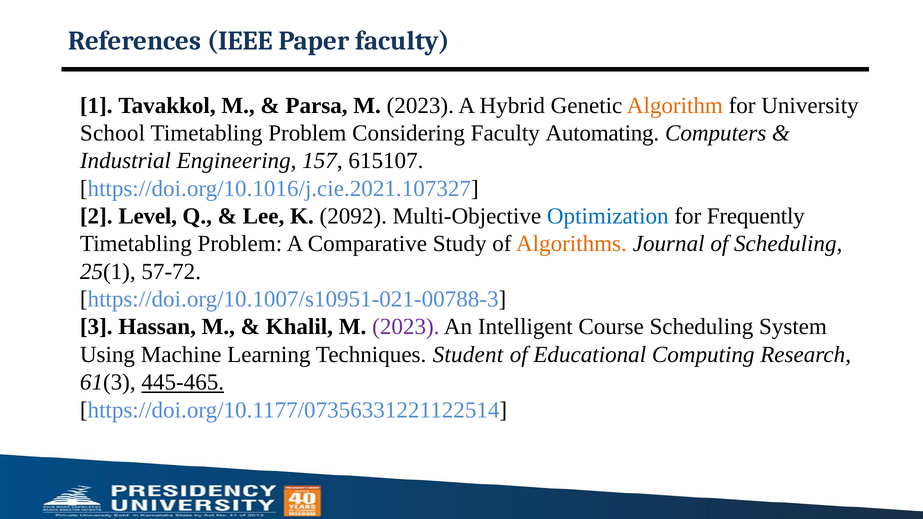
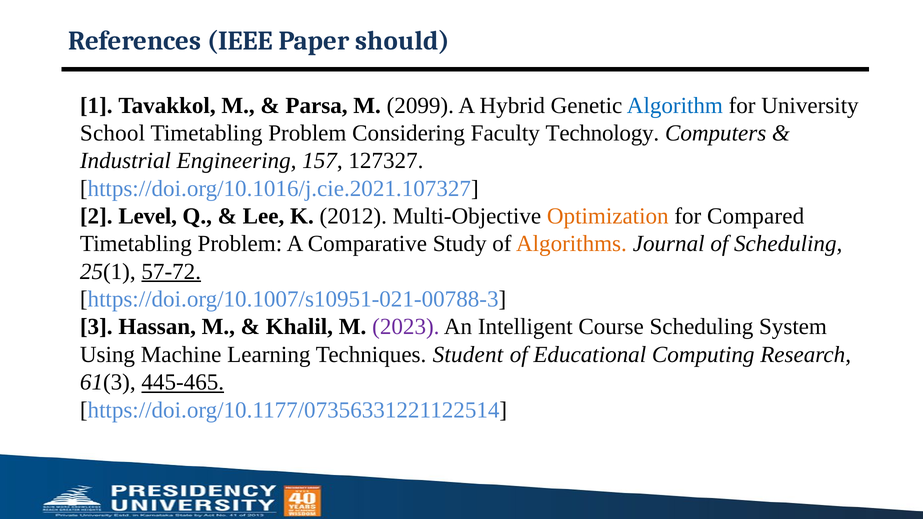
Paper faculty: faculty -> should
Parsa M 2023: 2023 -> 2099
Algorithm colour: orange -> blue
Automating: Automating -> Technology
615107: 615107 -> 127327
2092: 2092 -> 2012
Optimization colour: blue -> orange
Frequently: Frequently -> Compared
57-72 underline: none -> present
